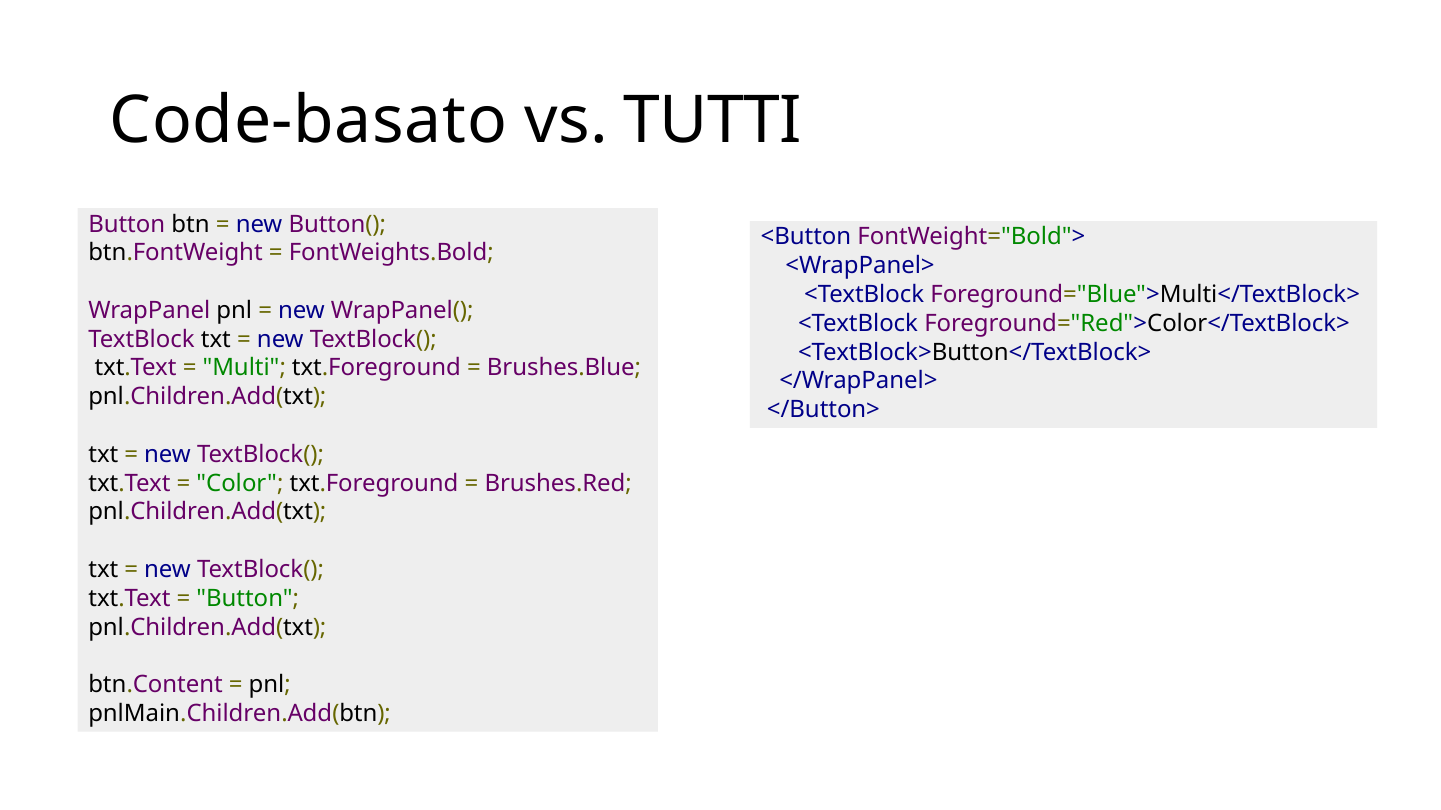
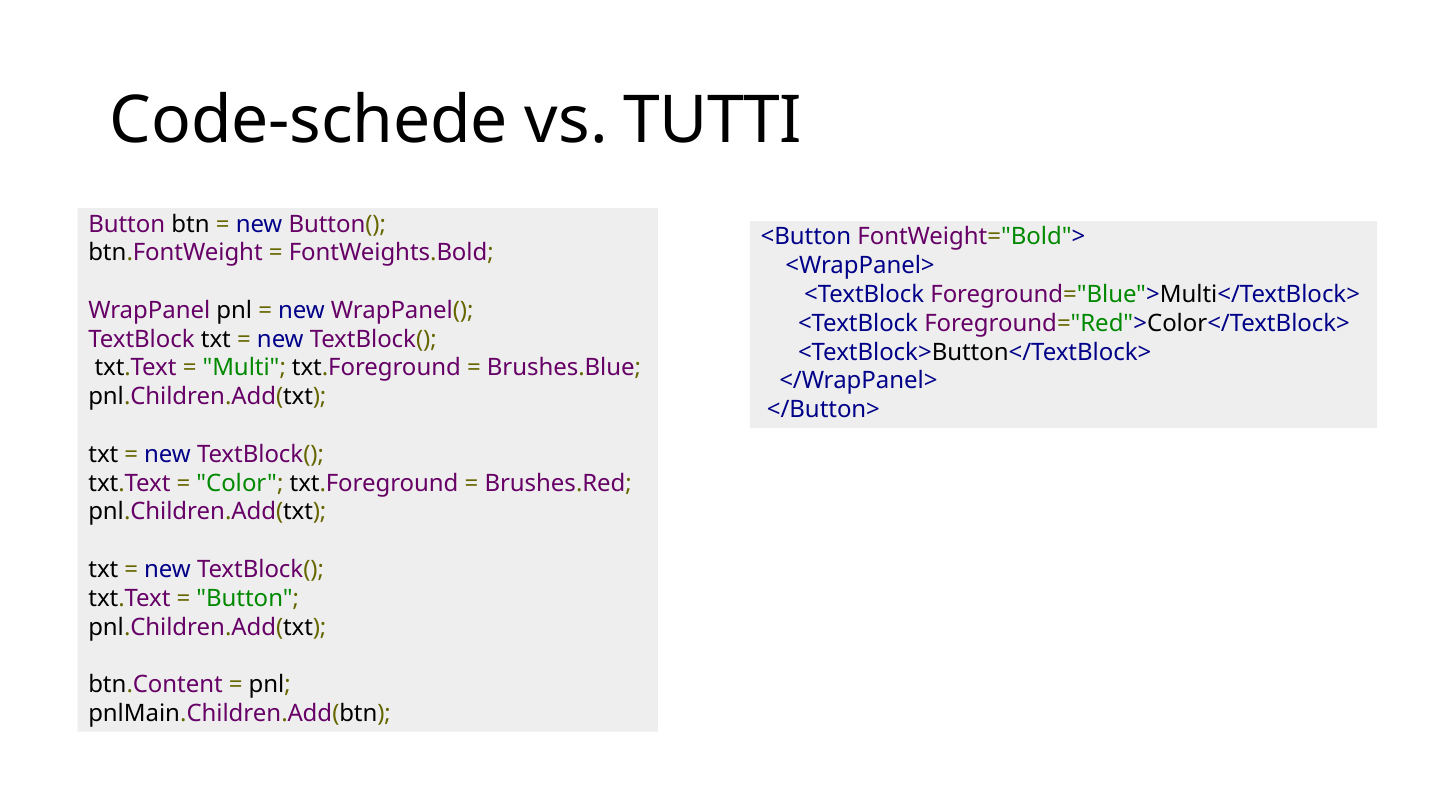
Code-basato: Code-basato -> Code-schede
